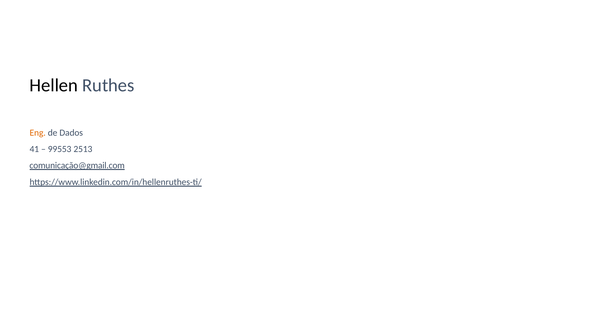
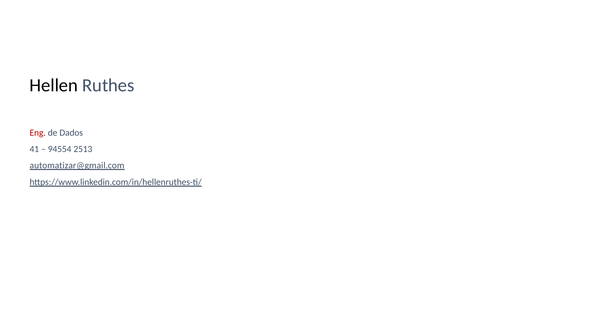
Eng colour: orange -> red
99553: 99553 -> 94554
comunicação@gmail.com: comunicação@gmail.com -> automatizar@gmail.com
